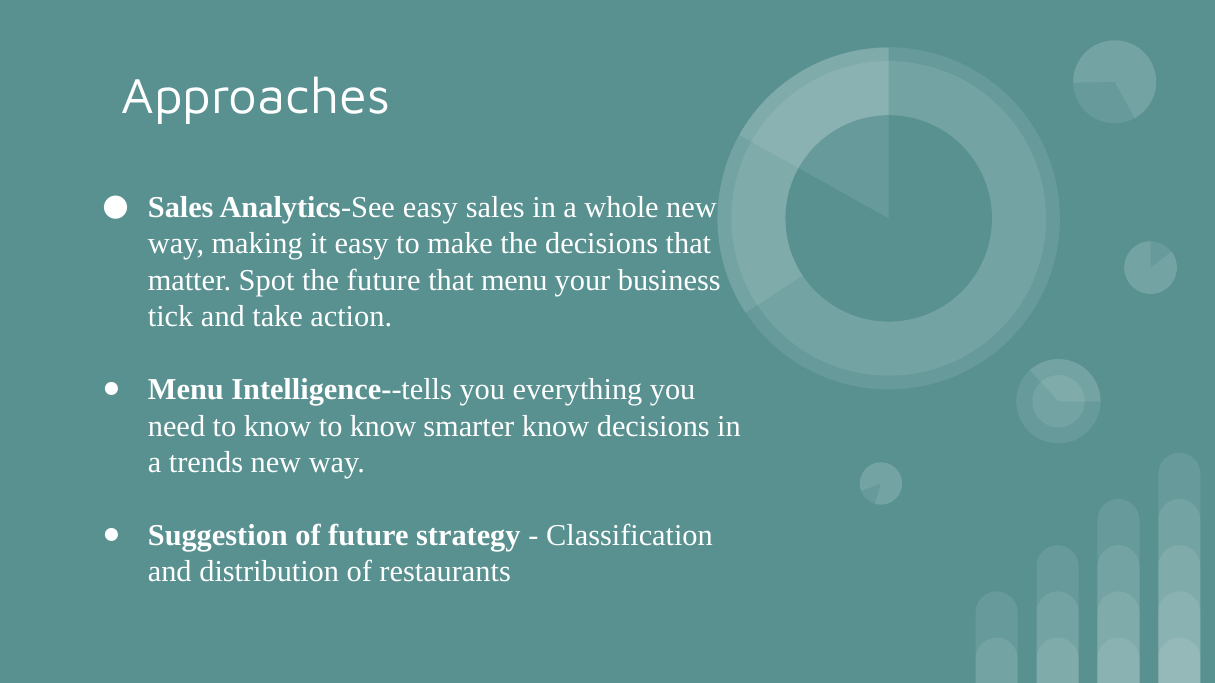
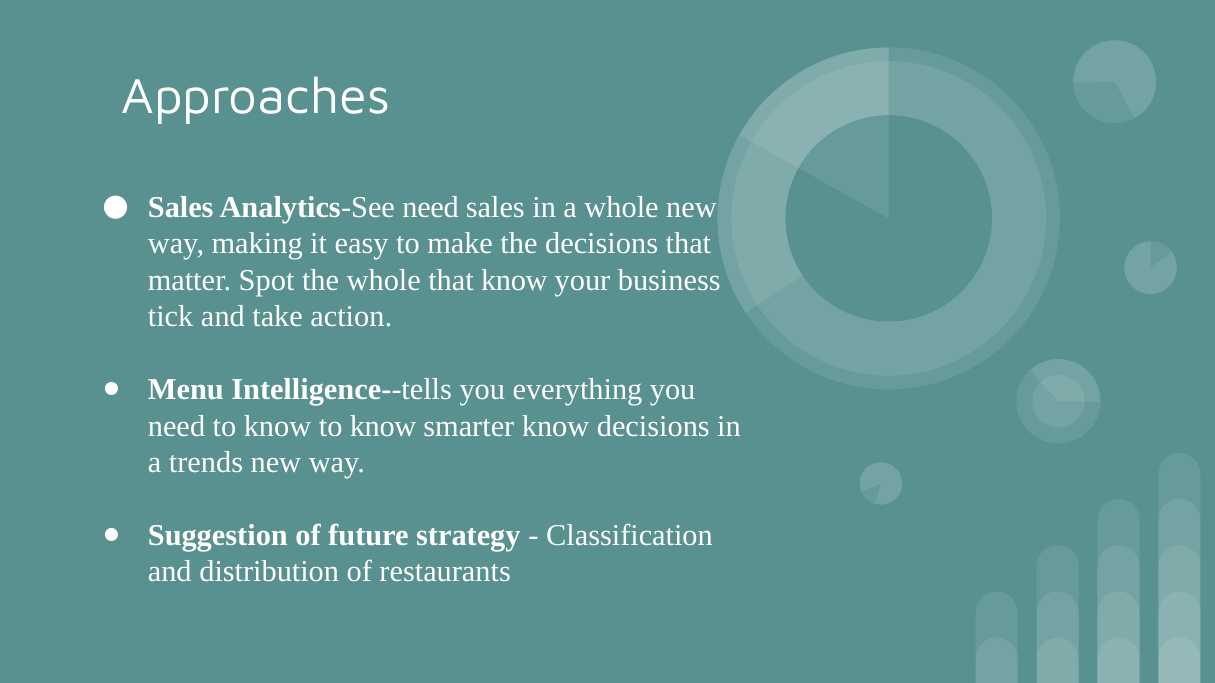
Analytics-See easy: easy -> need
the future: future -> whole
that menu: menu -> know
